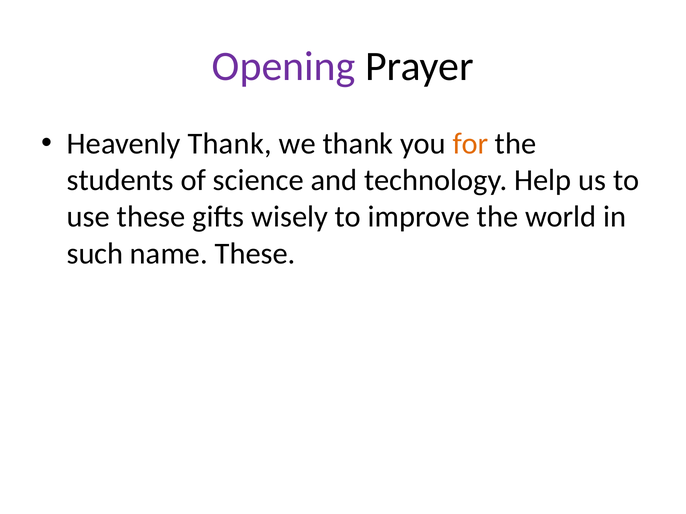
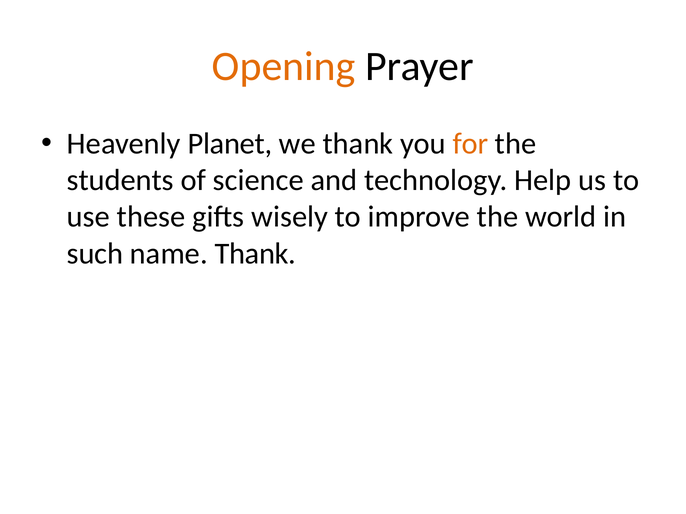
Opening colour: purple -> orange
Heavenly Thank: Thank -> Planet
name These: These -> Thank
